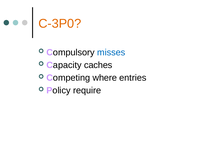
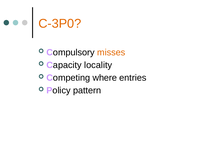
misses colour: blue -> orange
caches: caches -> locality
require: require -> pattern
